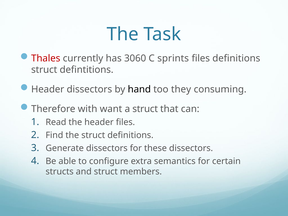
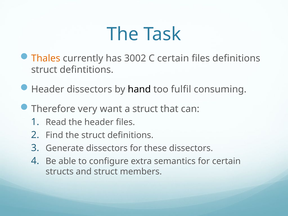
Thales colour: red -> orange
3060: 3060 -> 3002
C sprints: sprints -> certain
they: they -> fulfil
with: with -> very
